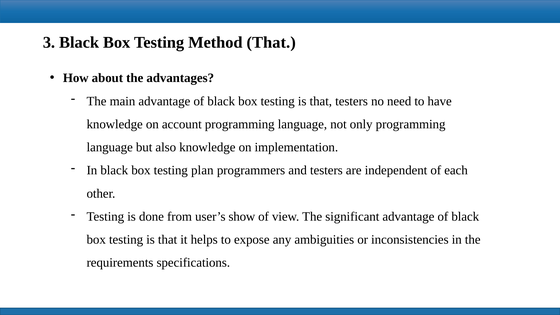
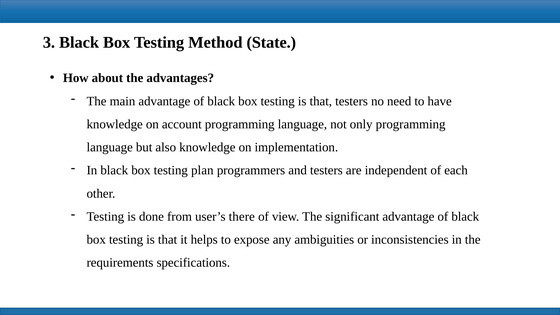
Method That: That -> State
show: show -> there
